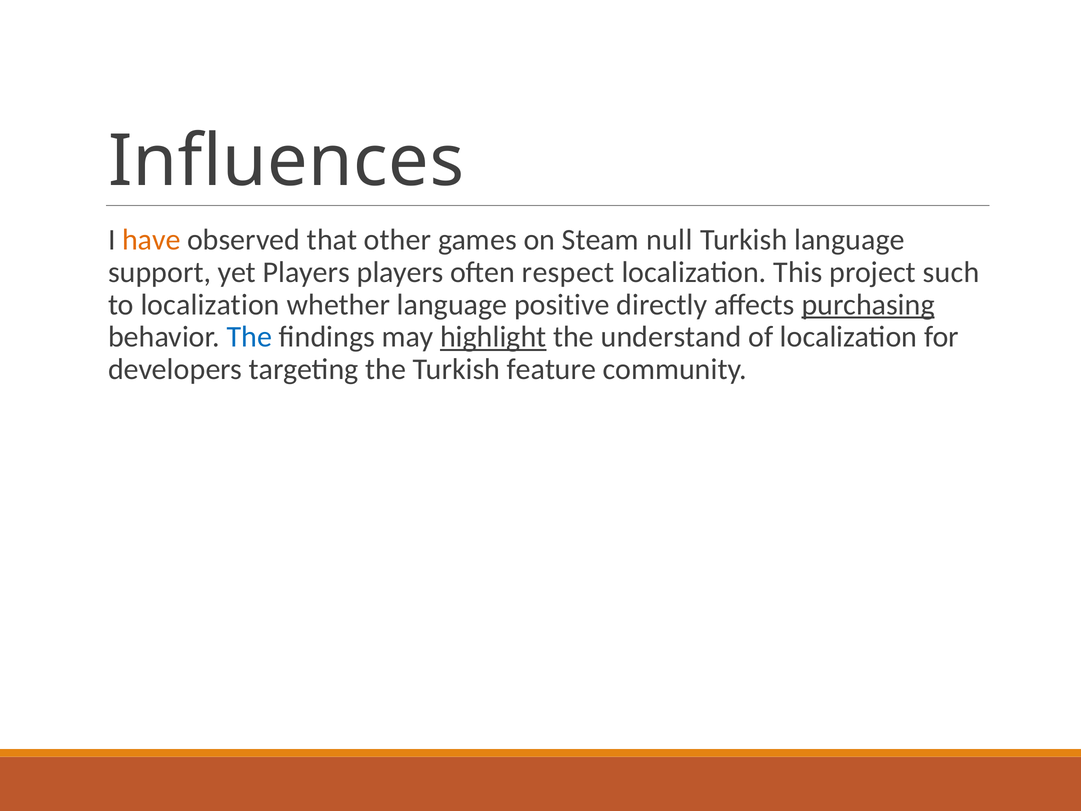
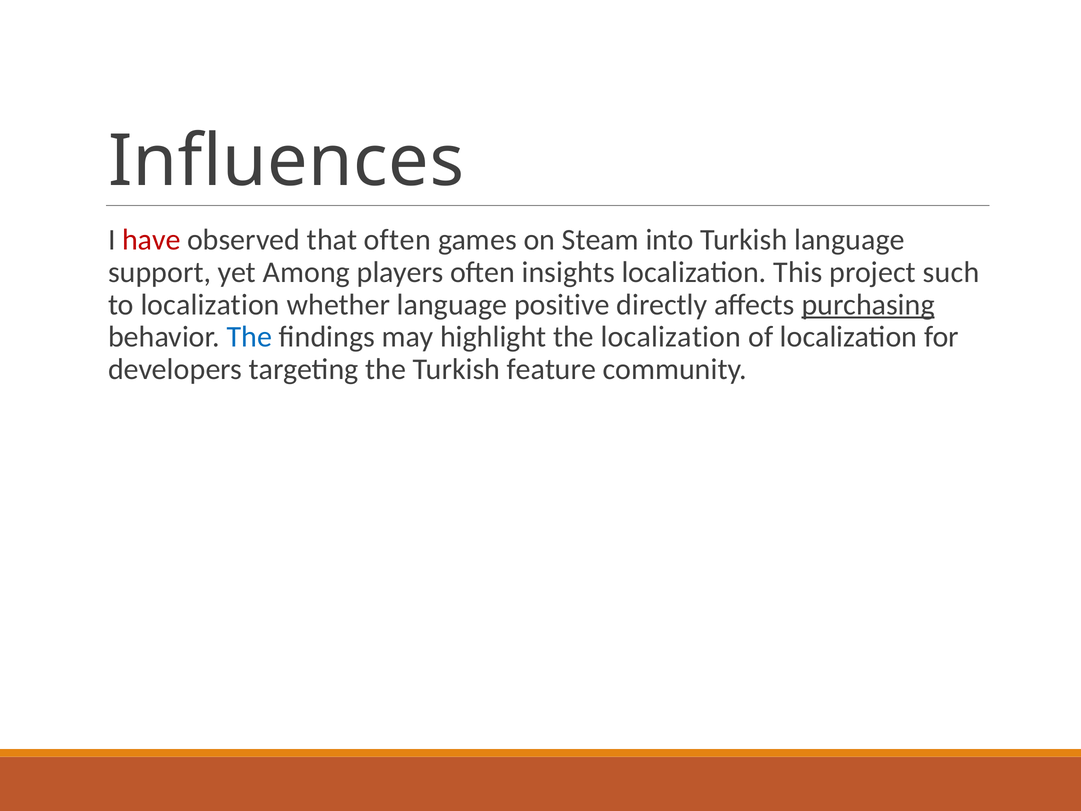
have colour: orange -> red
that other: other -> often
null: null -> into
yet Players: Players -> Among
respect: respect -> insights
highlight underline: present -> none
the understand: understand -> localization
